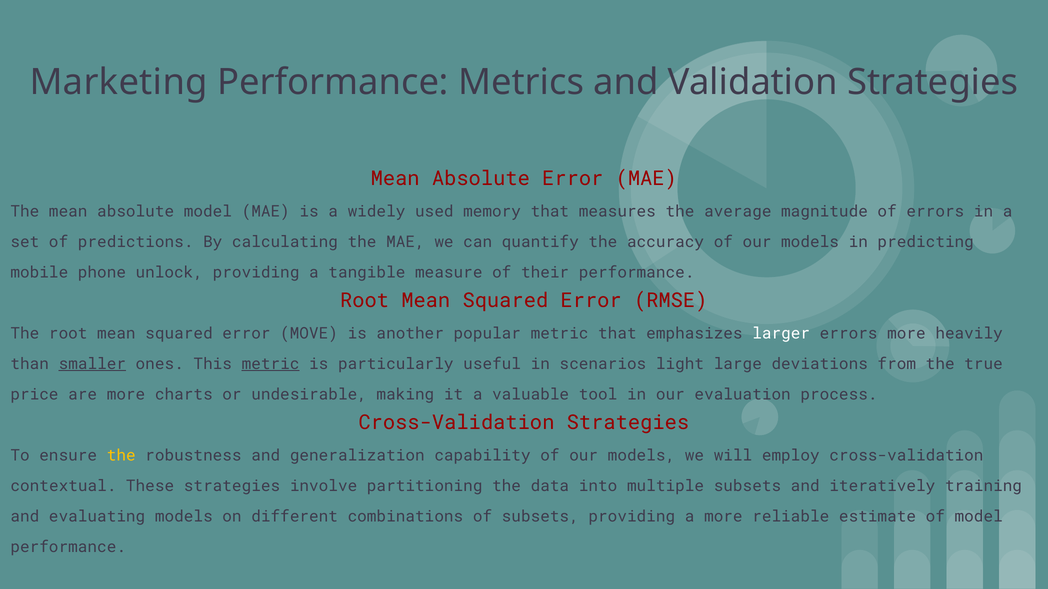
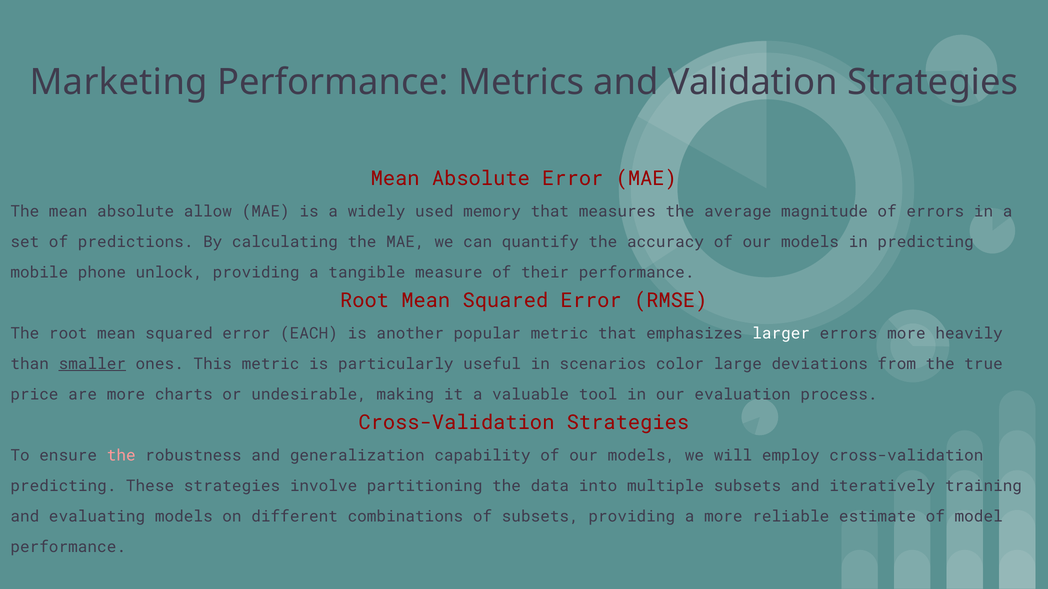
absolute model: model -> allow
MOVE: MOVE -> EACH
metric at (271, 364) underline: present -> none
light: light -> color
the at (121, 456) colour: yellow -> pink
contextual at (63, 486): contextual -> predicting
